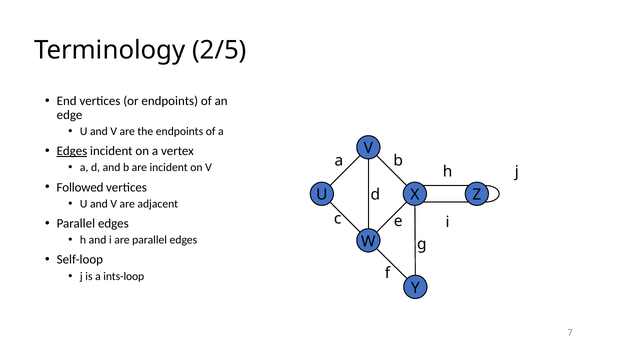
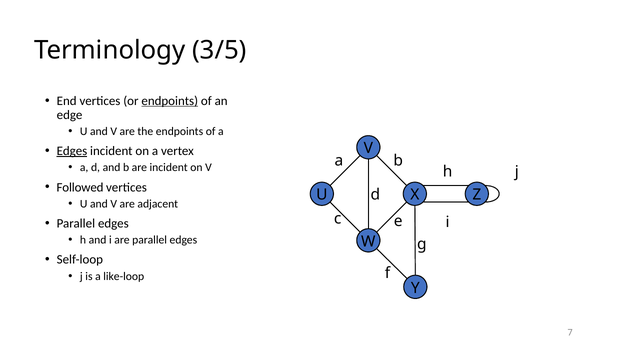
2/5: 2/5 -> 3/5
endpoints at (170, 101) underline: none -> present
ints-loop: ints-loop -> like-loop
